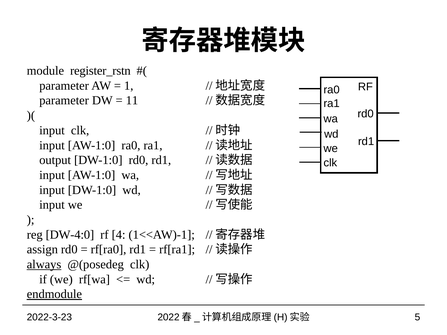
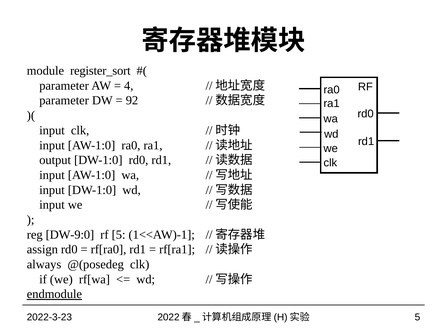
register_rstn: register_rstn -> register_sort
1: 1 -> 4
11: 11 -> 92
DW-4:0: DW-4:0 -> DW-9:0
rf 4: 4 -> 5
always underline: present -> none
